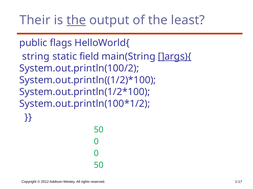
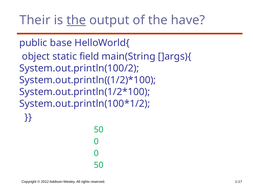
least: least -> have
flags: flags -> base
string: string -> object
]args){ underline: present -> none
